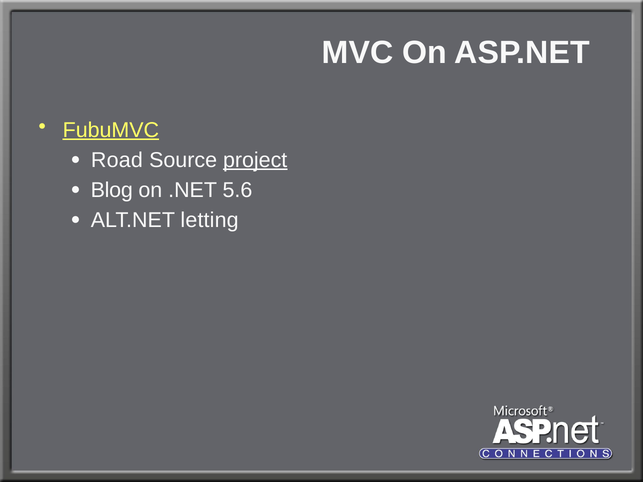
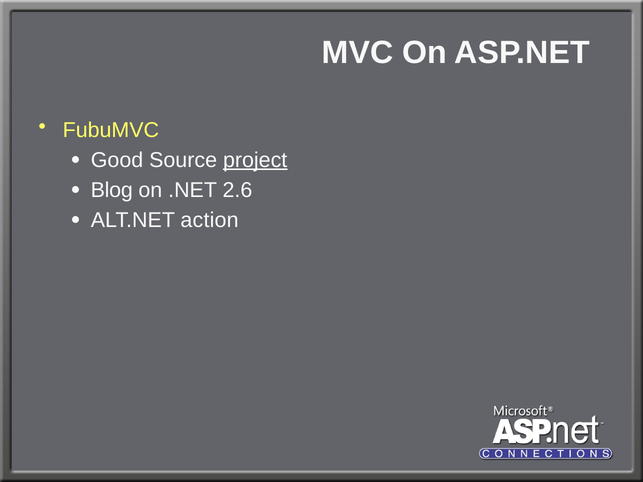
FubuMVC underline: present -> none
Road: Road -> Good
5.6: 5.6 -> 2.6
letting: letting -> action
